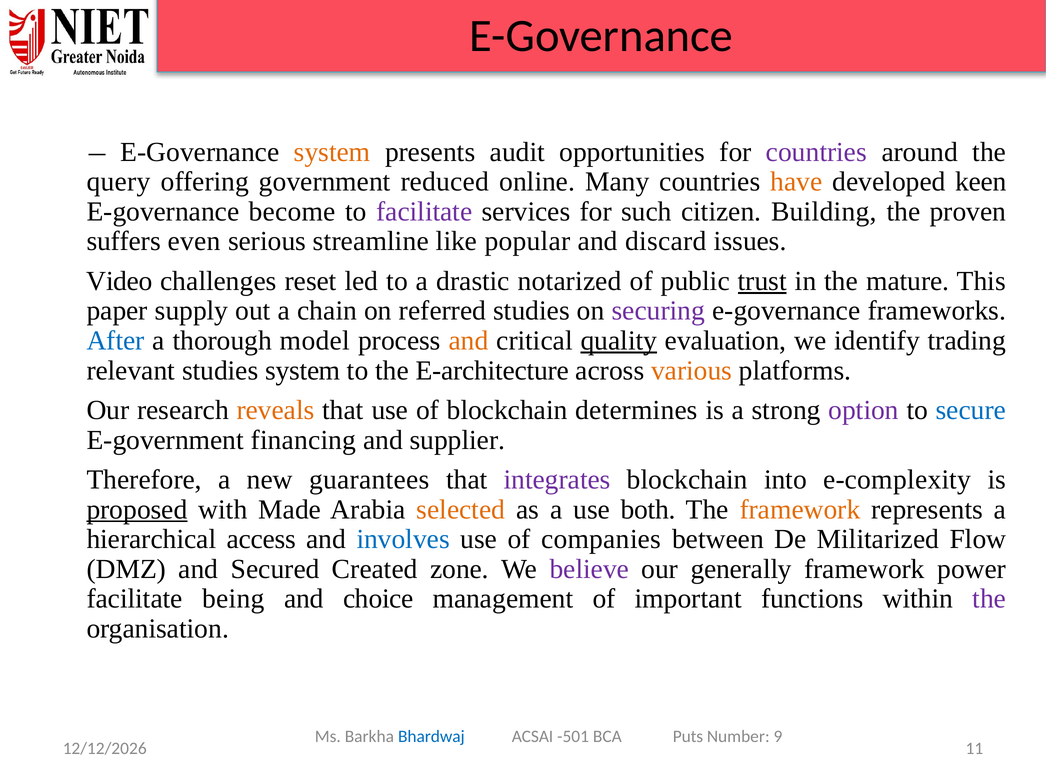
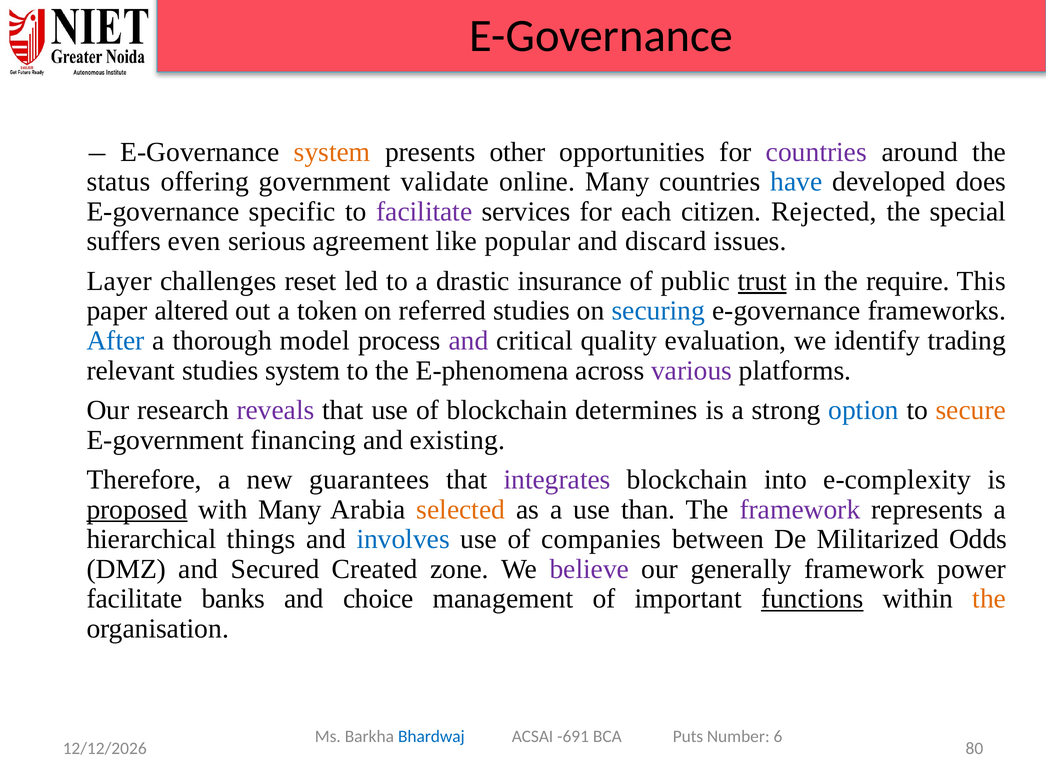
audit: audit -> other
query: query -> status
reduced: reduced -> validate
have colour: orange -> blue
keen: keen -> does
become: become -> specific
such: such -> each
Building: Building -> Rejected
proven: proven -> special
streamline: streamline -> agreement
Video: Video -> Layer
notarized: notarized -> insurance
mature: mature -> require
supply: supply -> altered
chain: chain -> token
securing colour: purple -> blue
and at (468, 341) colour: orange -> purple
quality underline: present -> none
E-architecture: E-architecture -> E-phenomena
various colour: orange -> purple
reveals colour: orange -> purple
option colour: purple -> blue
secure colour: blue -> orange
supplier: supplier -> existing
with Made: Made -> Many
both: both -> than
framework at (800, 510) colour: orange -> purple
access: access -> things
Flow: Flow -> Odds
being: being -> banks
functions underline: none -> present
the at (989, 599) colour: purple -> orange
-501: -501 -> -691
9: 9 -> 6
11: 11 -> 80
